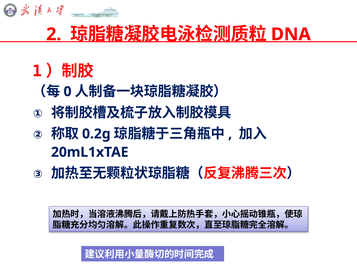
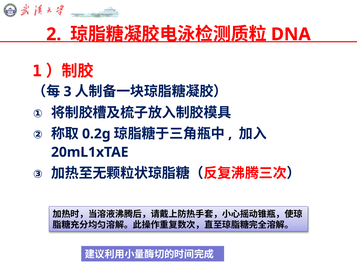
0: 0 -> 3
